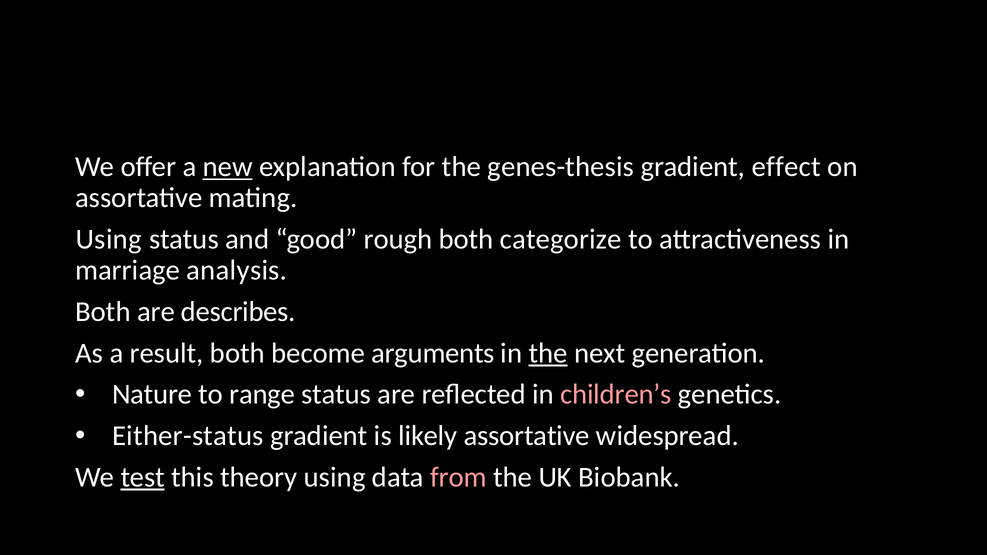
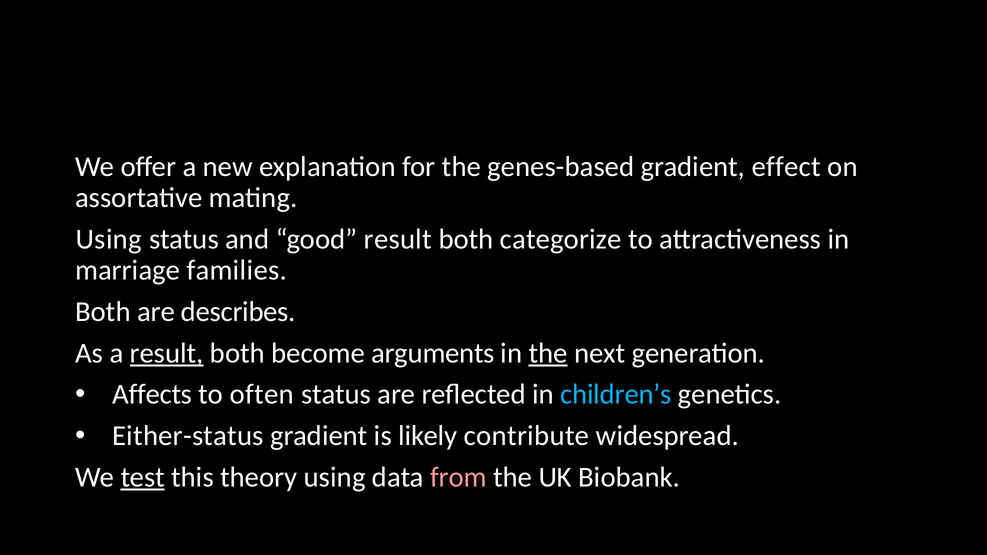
new underline: present -> none
genes-thesis: genes-thesis -> genes-based
good rough: rough -> result
analysis: analysis -> families
result at (167, 353) underline: none -> present
Nature: Nature -> Affects
range: range -> often
children’s colour: pink -> light blue
likely assortative: assortative -> contribute
